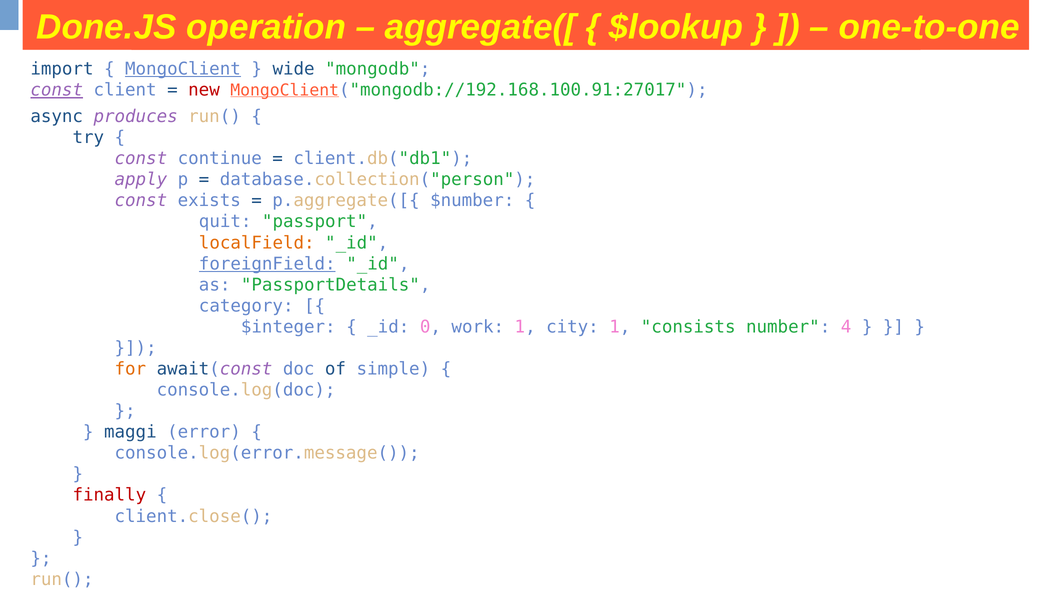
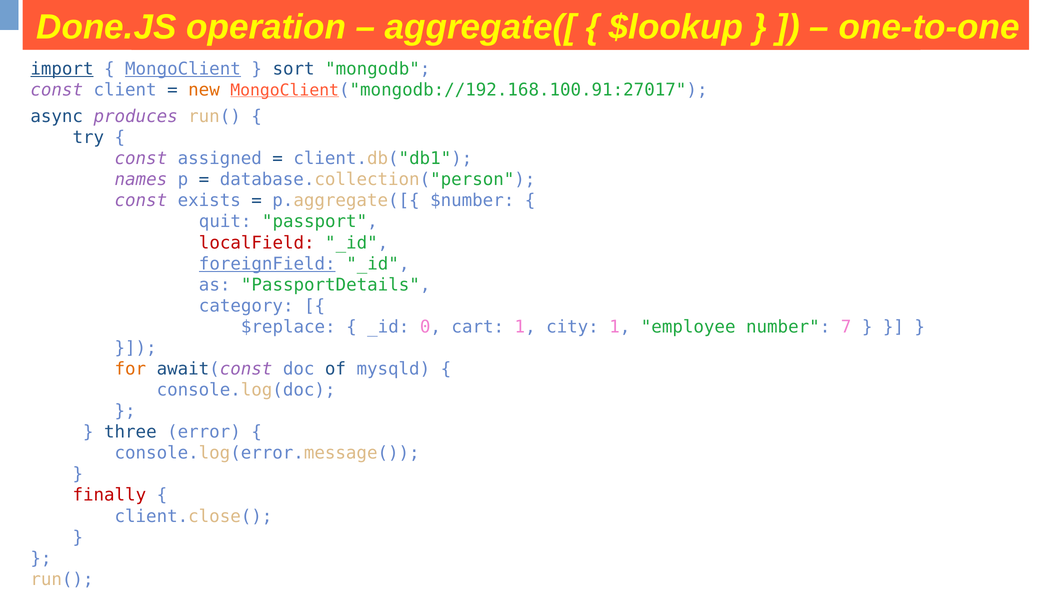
import underline: none -> present
wide: wide -> sort
const at (57, 90) underline: present -> none
new colour: red -> orange
continue: continue -> assigned
apply: apply -> names
localField colour: orange -> red
$integer: $integer -> $replace
work: work -> cart
consists: consists -> employee
4: 4 -> 7
simple: simple -> mysqld
maggi: maggi -> three
